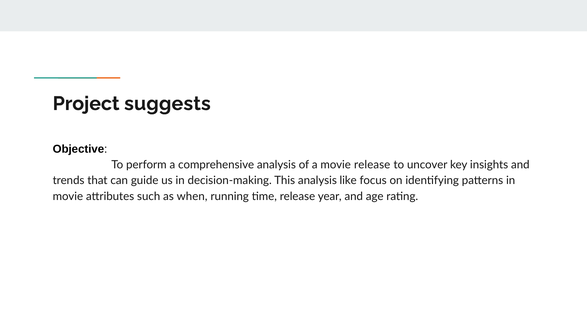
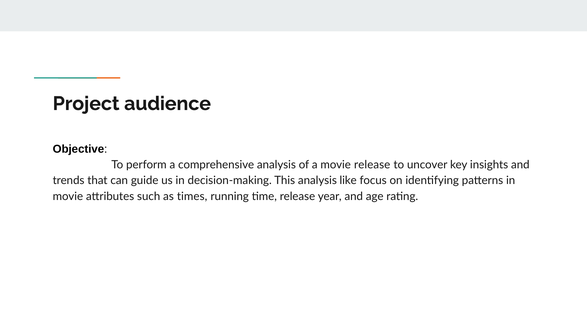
suggests: suggests -> audience
when: when -> times
